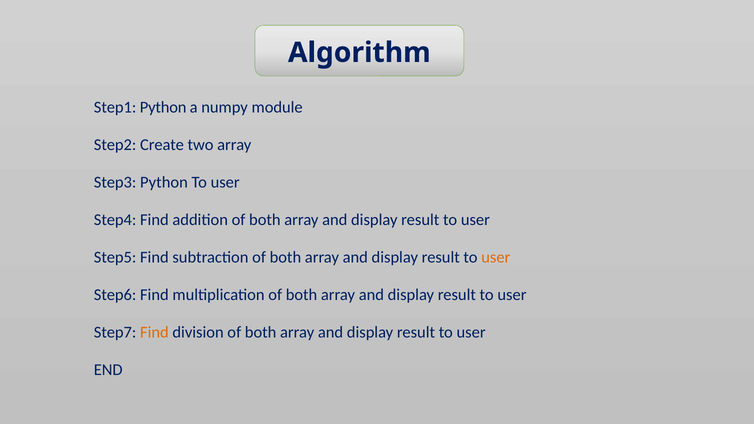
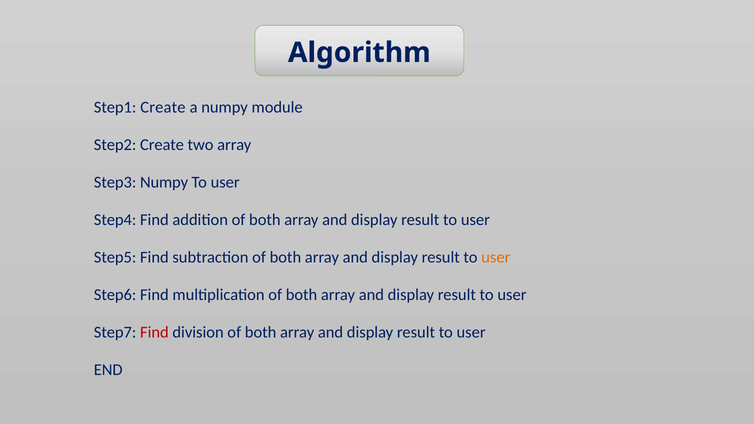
Step1 Python: Python -> Create
Step3 Python: Python -> Numpy
Find at (154, 332) colour: orange -> red
